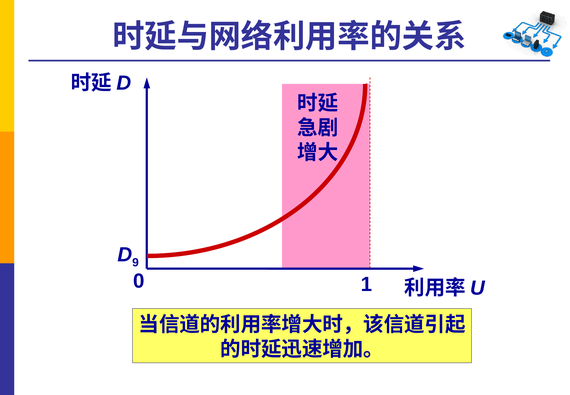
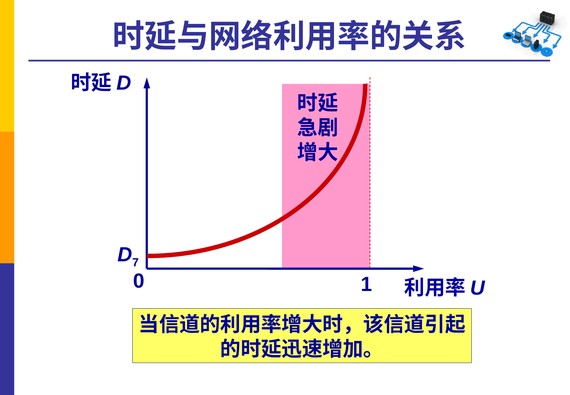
9: 9 -> 7
